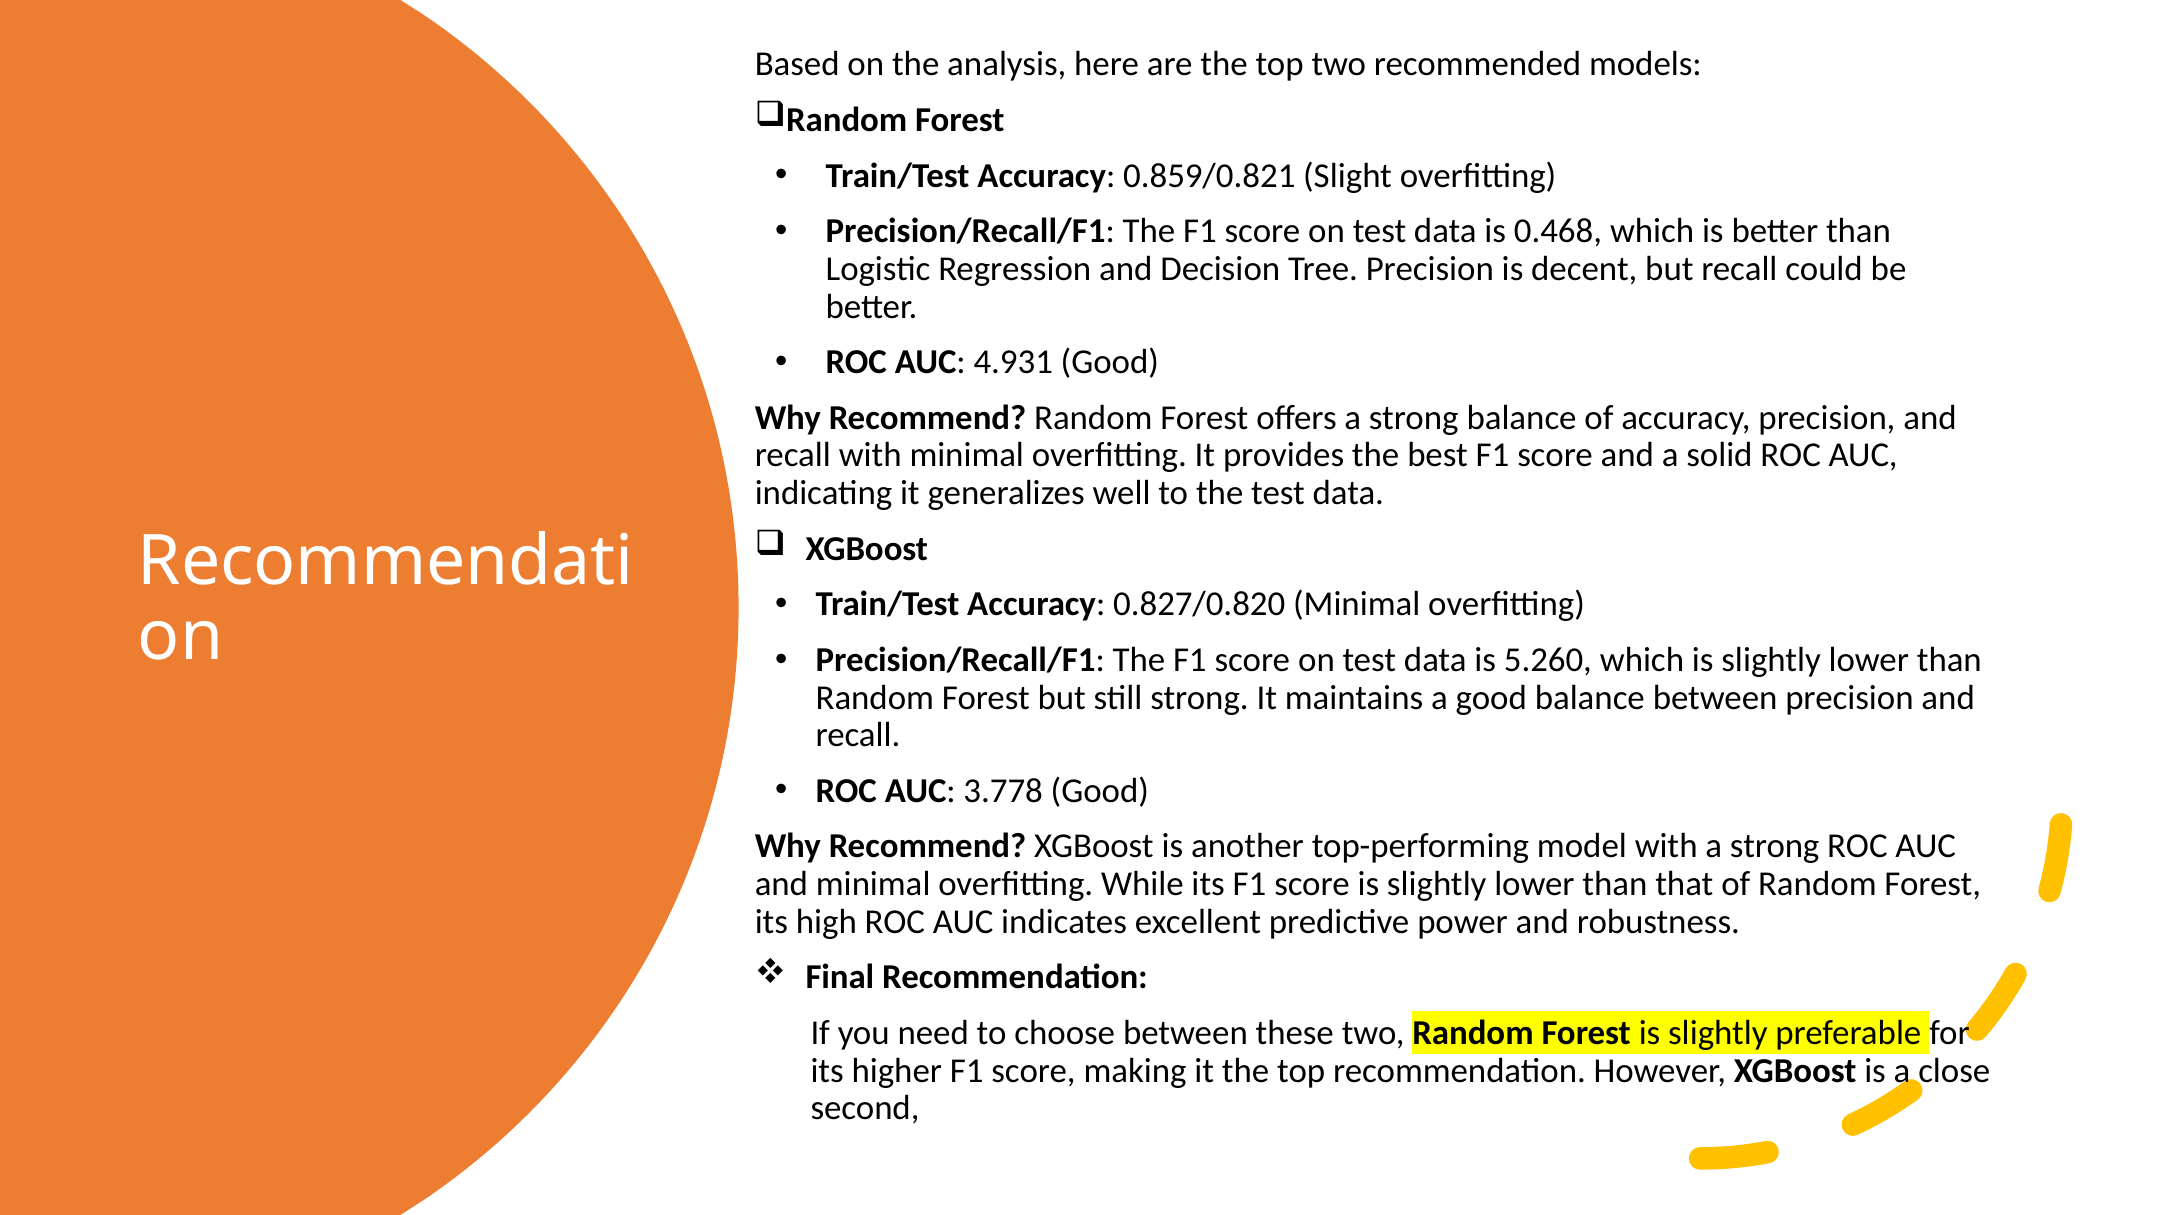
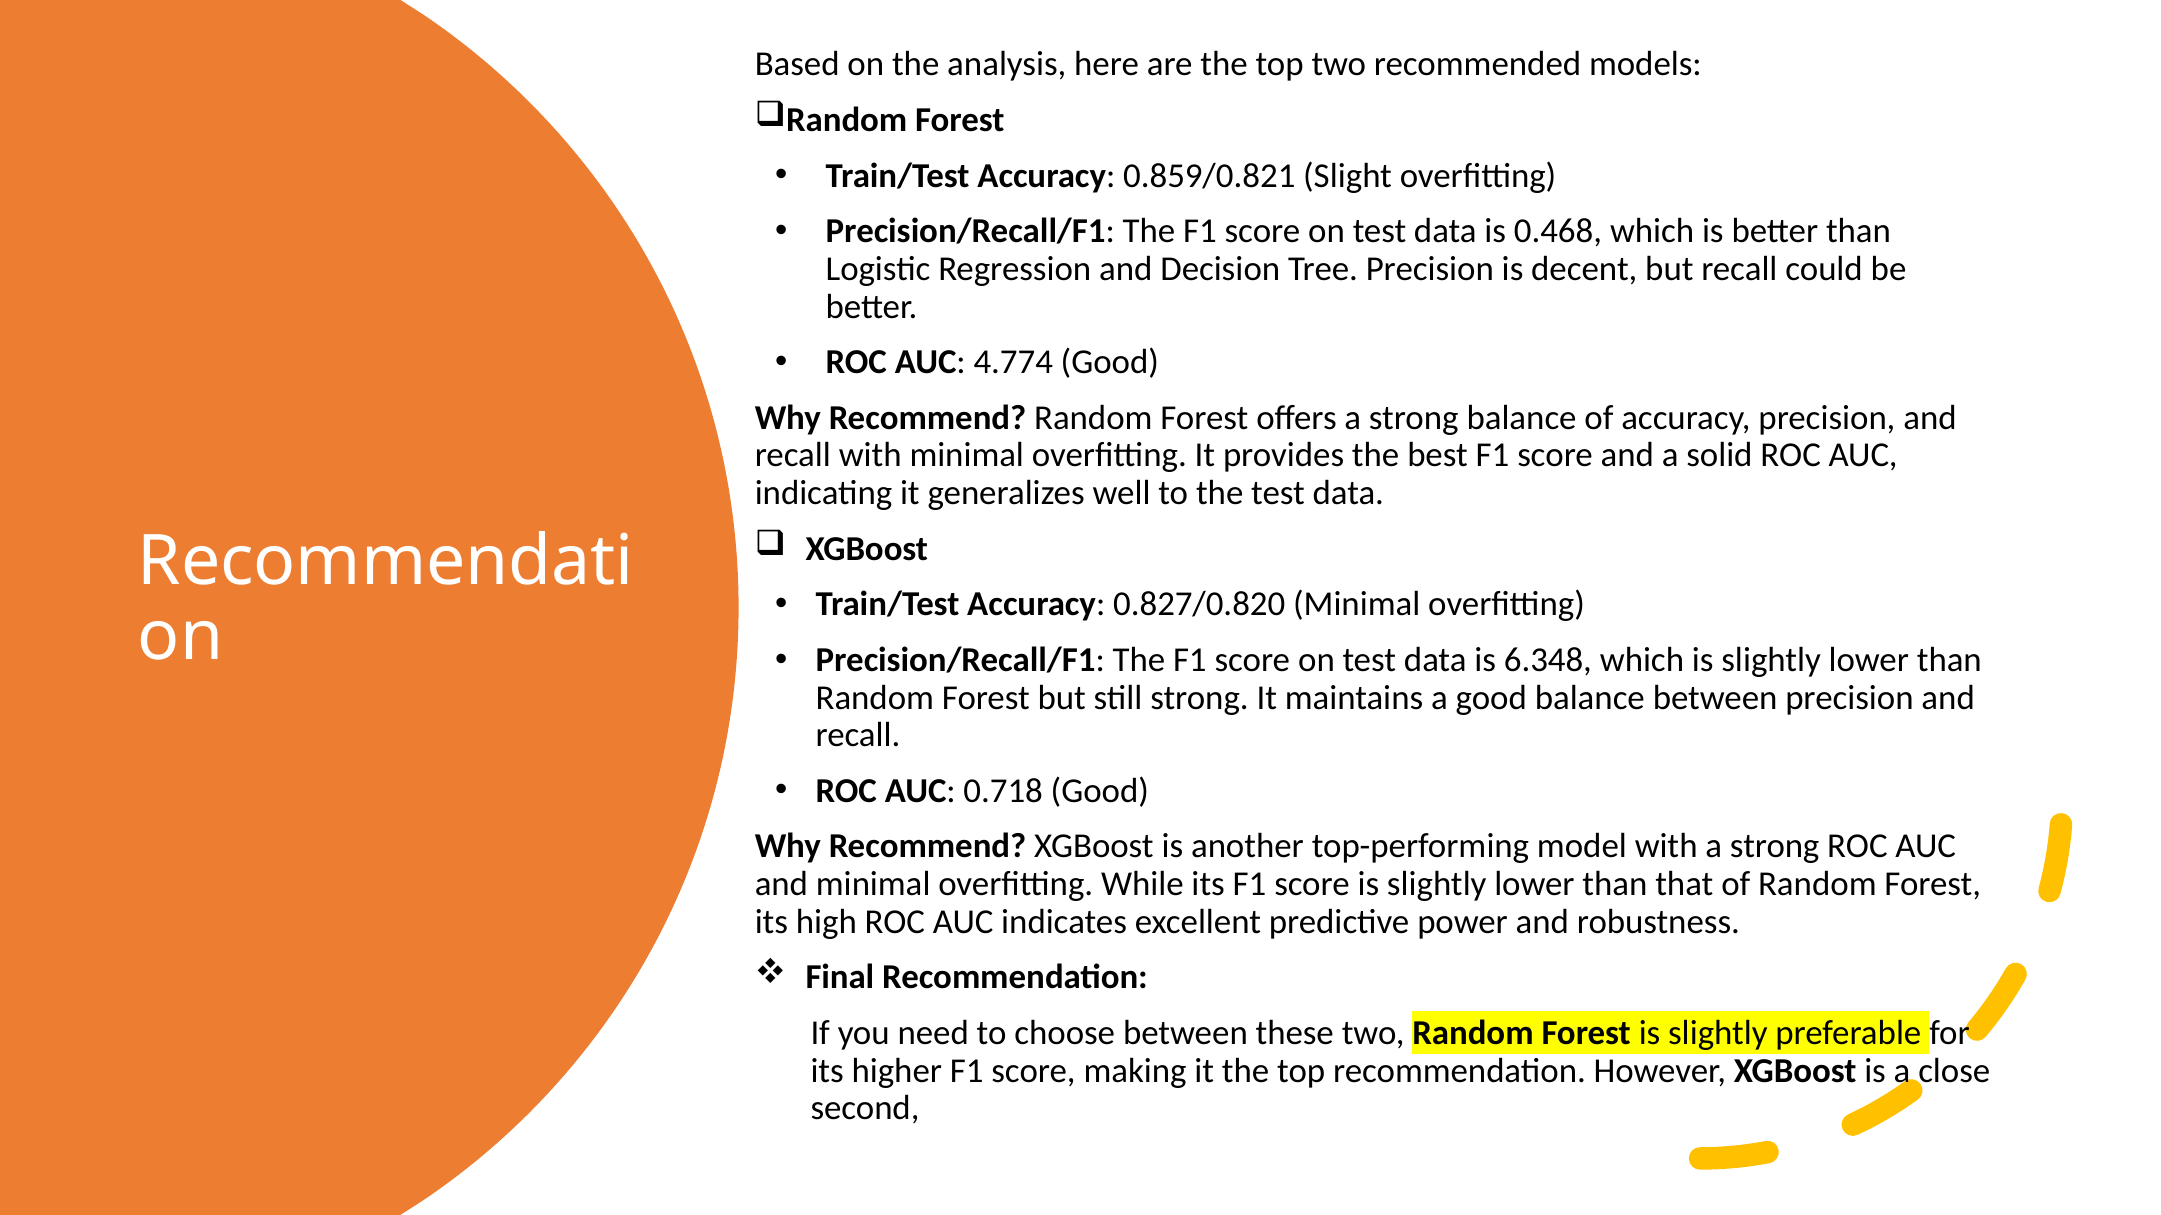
4.931: 4.931 -> 4.774
5.260: 5.260 -> 6.348
3.778: 3.778 -> 0.718
